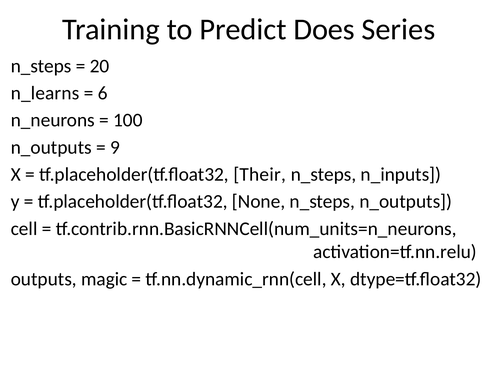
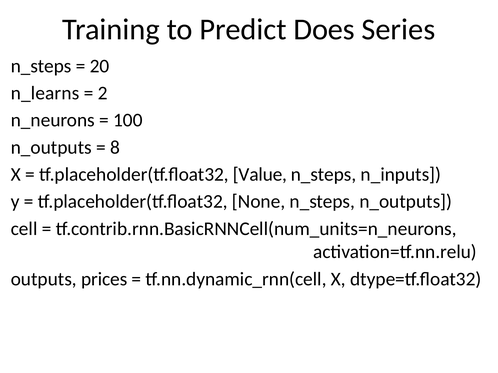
6: 6 -> 2
9: 9 -> 8
Their: Their -> Value
magic: magic -> prices
